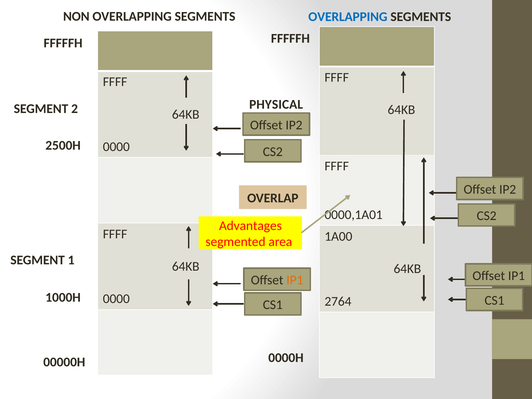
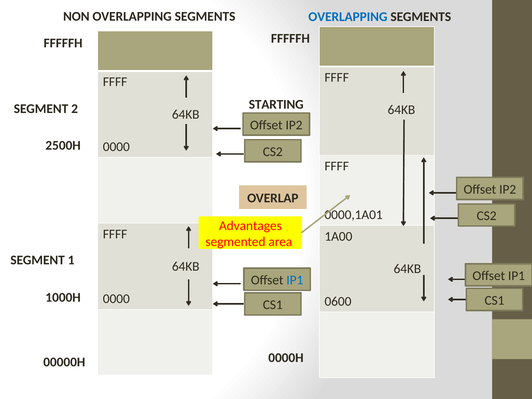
PHYSICAL: PHYSICAL -> STARTING
IP1 at (295, 280) colour: orange -> blue
2764: 2764 -> 0600
